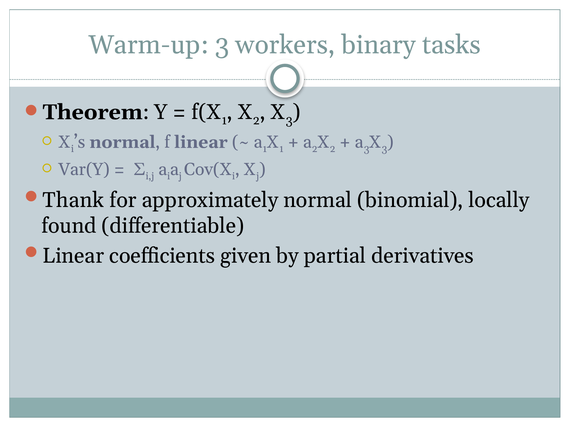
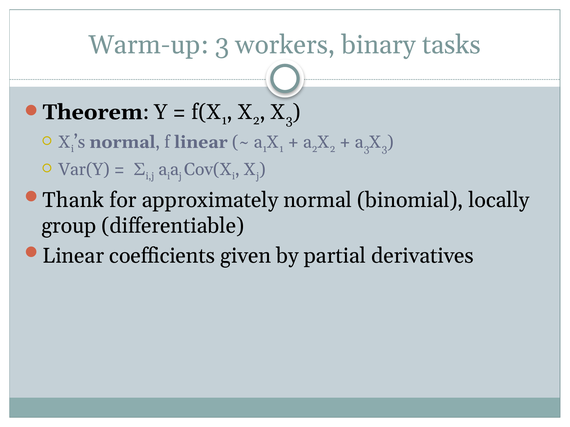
found: found -> group
